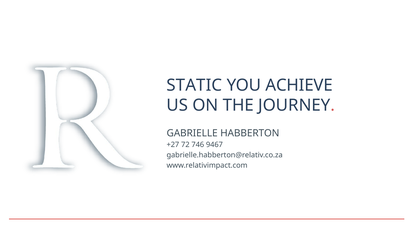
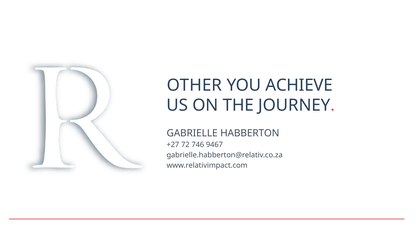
STATIC: STATIC -> OTHER
